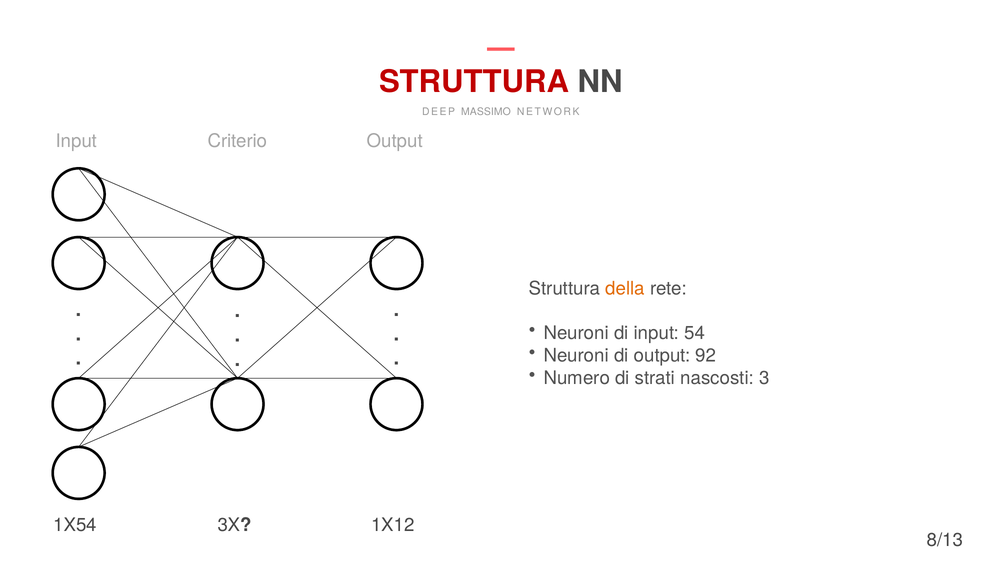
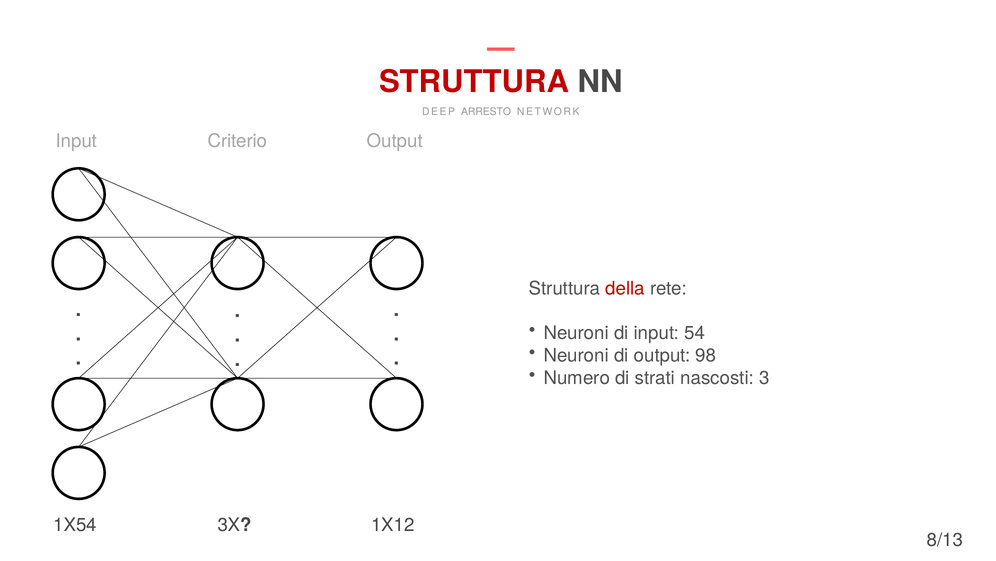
MASSIMO: MASSIMO -> ARRESTO
della colour: orange -> red
92: 92 -> 98
